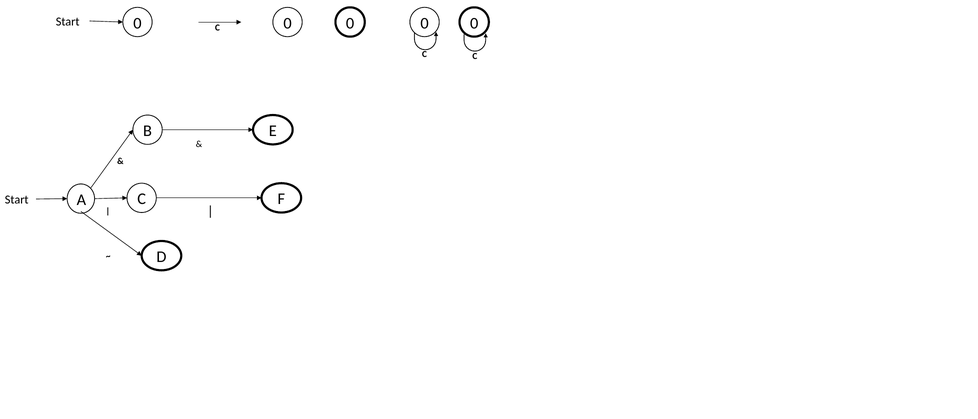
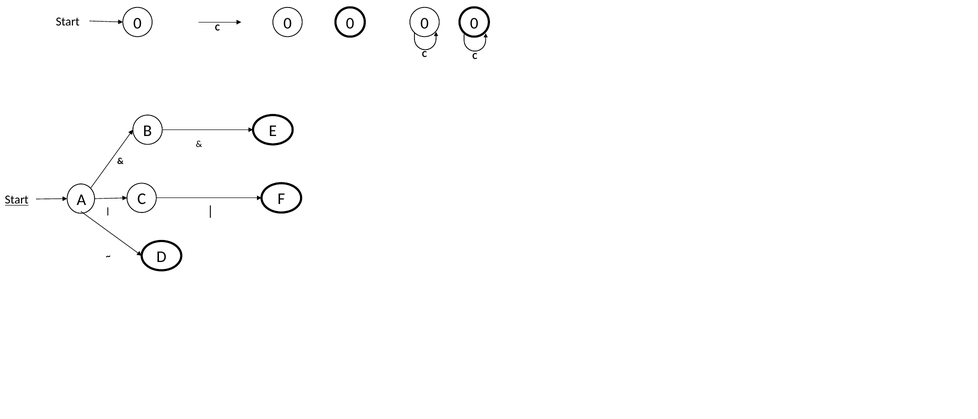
Start at (17, 200) underline: none -> present
